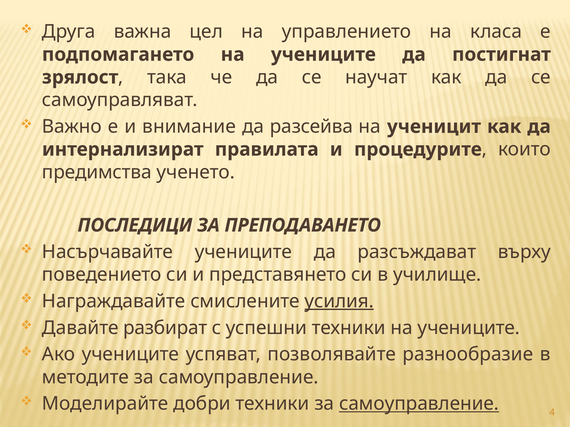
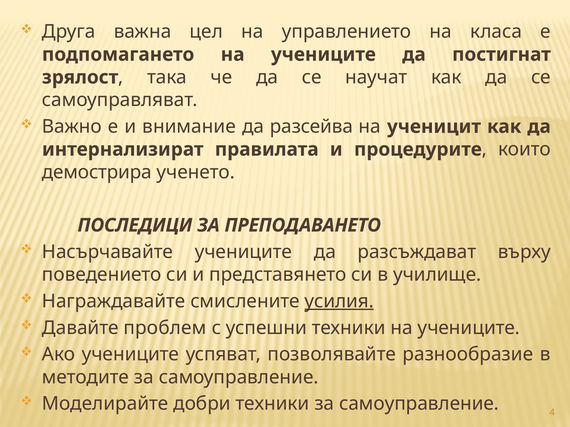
предимства: предимства -> демострира
разбират: разбират -> проблем
самоуправление at (419, 404) underline: present -> none
